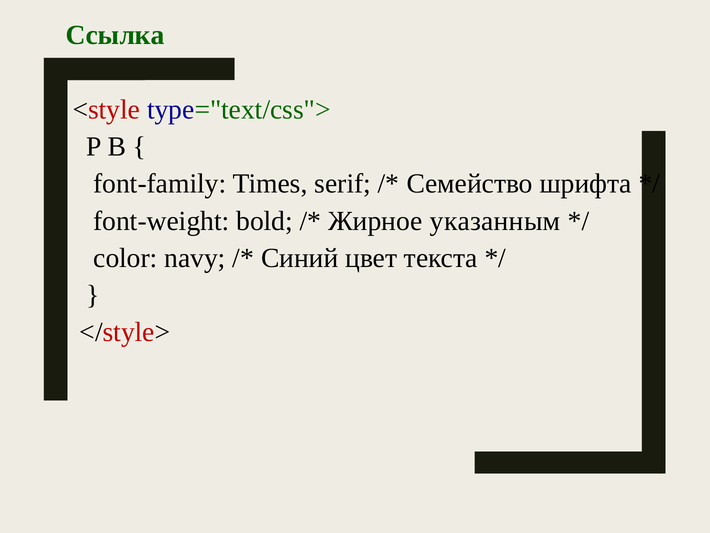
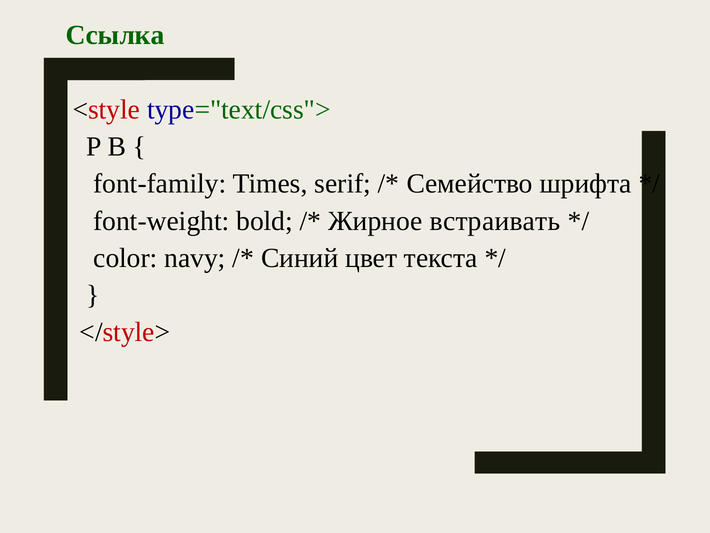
указанным: указанным -> встраивать
